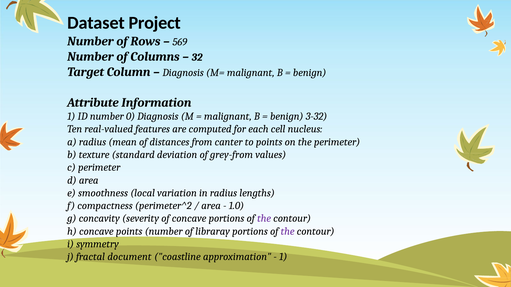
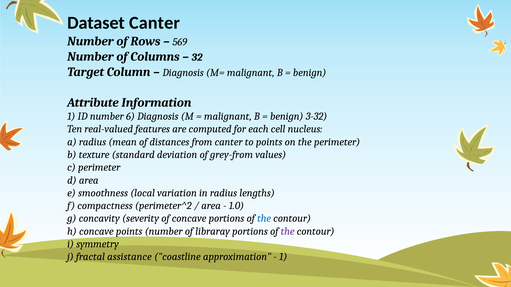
Dataset Project: Project -> Canter
0: 0 -> 6
the at (264, 219) colour: purple -> blue
document: document -> assistance
